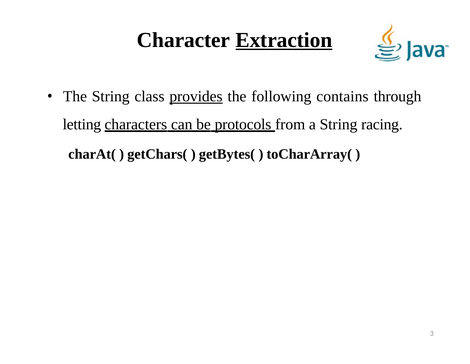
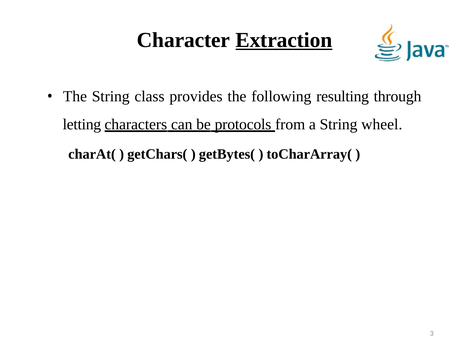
provides underline: present -> none
contains: contains -> resulting
racing: racing -> wheel
